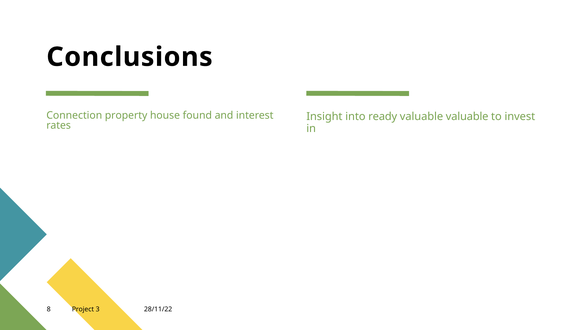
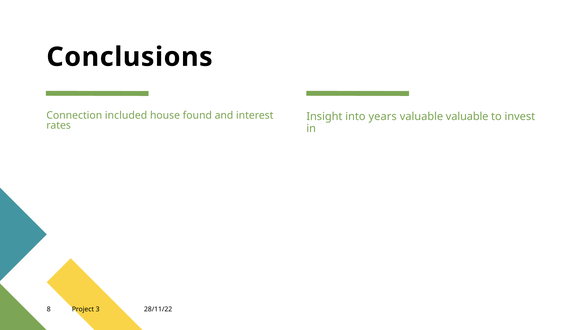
property: property -> included
ready: ready -> years
